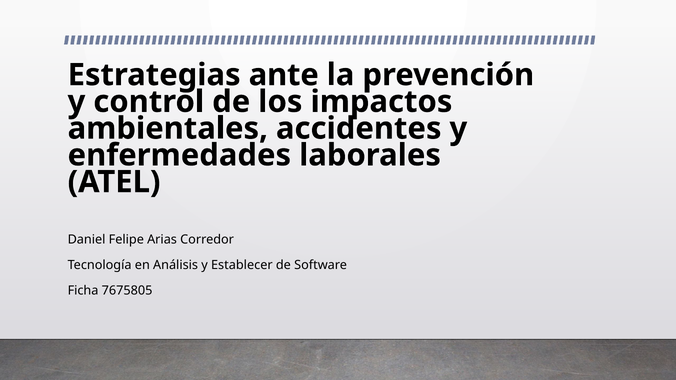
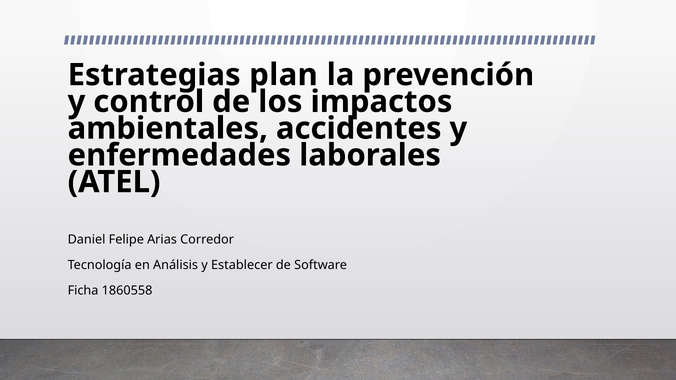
ante: ante -> plan
7675805: 7675805 -> 1860558
